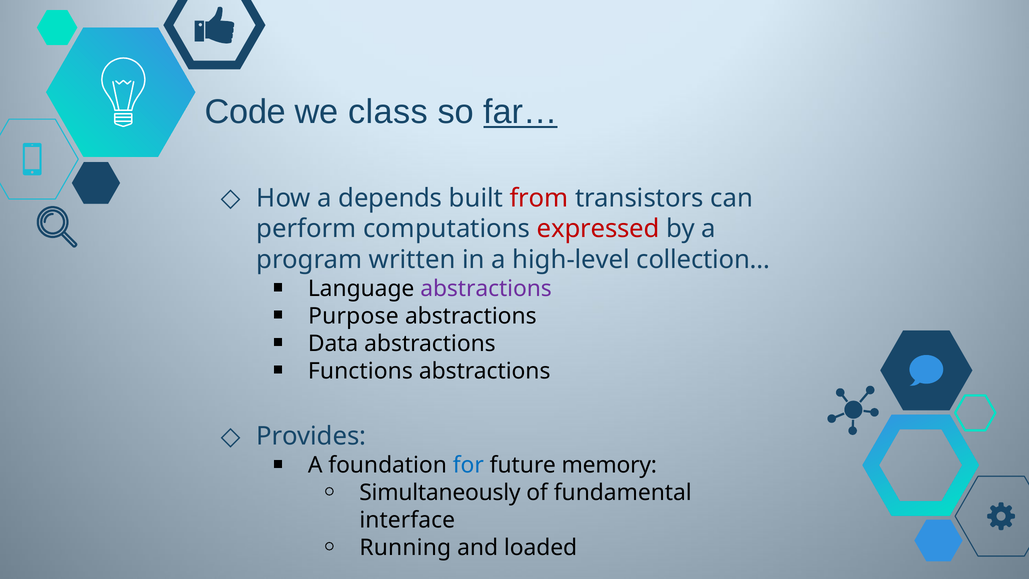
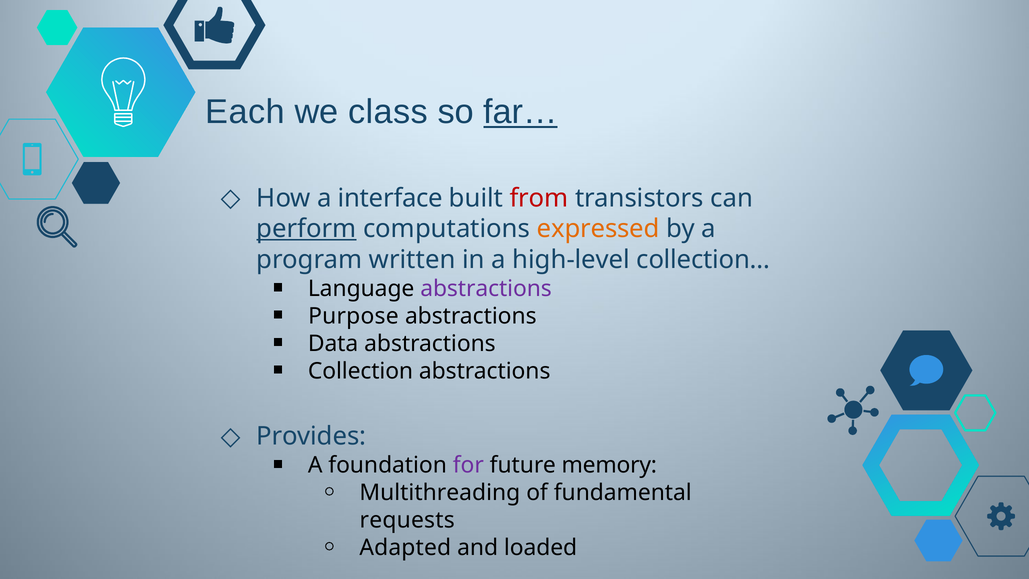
Code: Code -> Each
depends: depends -> interface
perform underline: none -> present
expressed colour: red -> orange
Functions: Functions -> Collection
for colour: blue -> purple
Simultaneously: Simultaneously -> Multithreading
interface: interface -> requests
Running: Running -> Adapted
